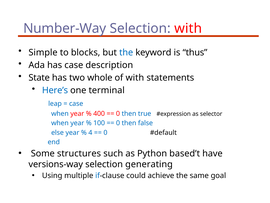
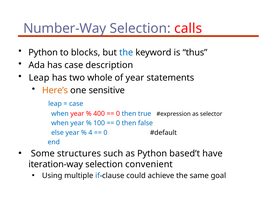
Selection with: with -> calls
Simple at (43, 52): Simple -> Python
State at (39, 78): State -> Leap
of with: with -> year
Here’s colour: blue -> orange
terminal: terminal -> sensitive
versions-way: versions-way -> iteration-way
generating: generating -> convenient
